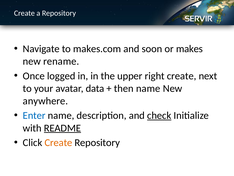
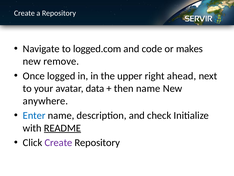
makes.com: makes.com -> logged.com
soon: soon -> code
rename: rename -> remove
right create: create -> ahead
check underline: present -> none
Create at (58, 142) colour: orange -> purple
